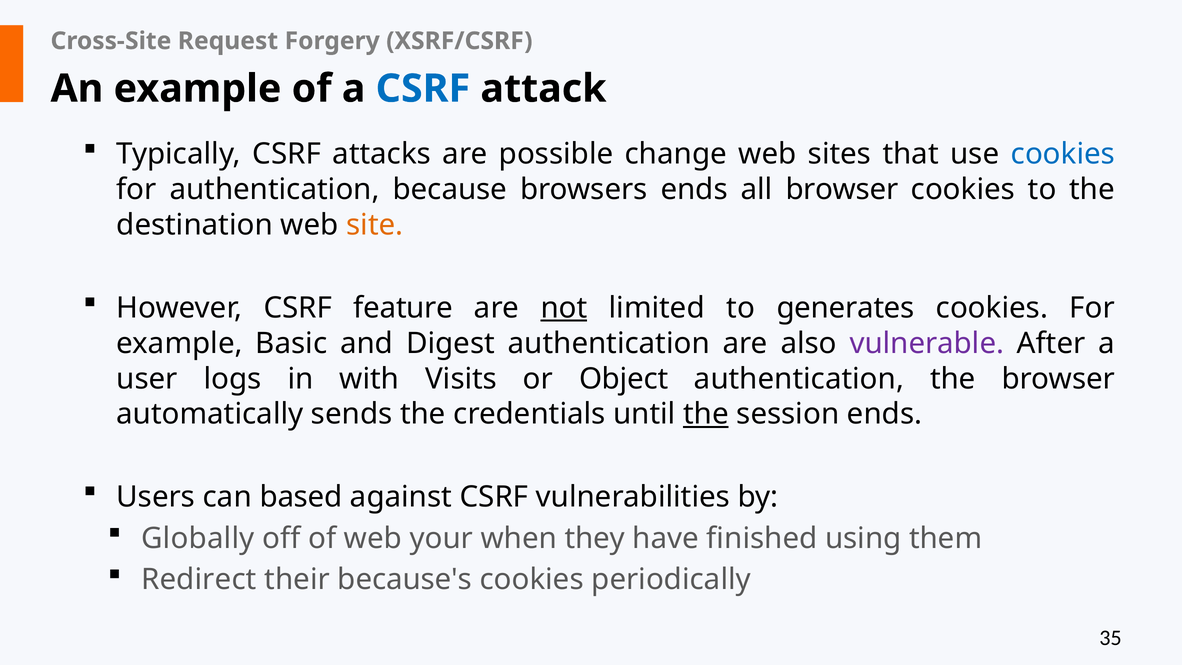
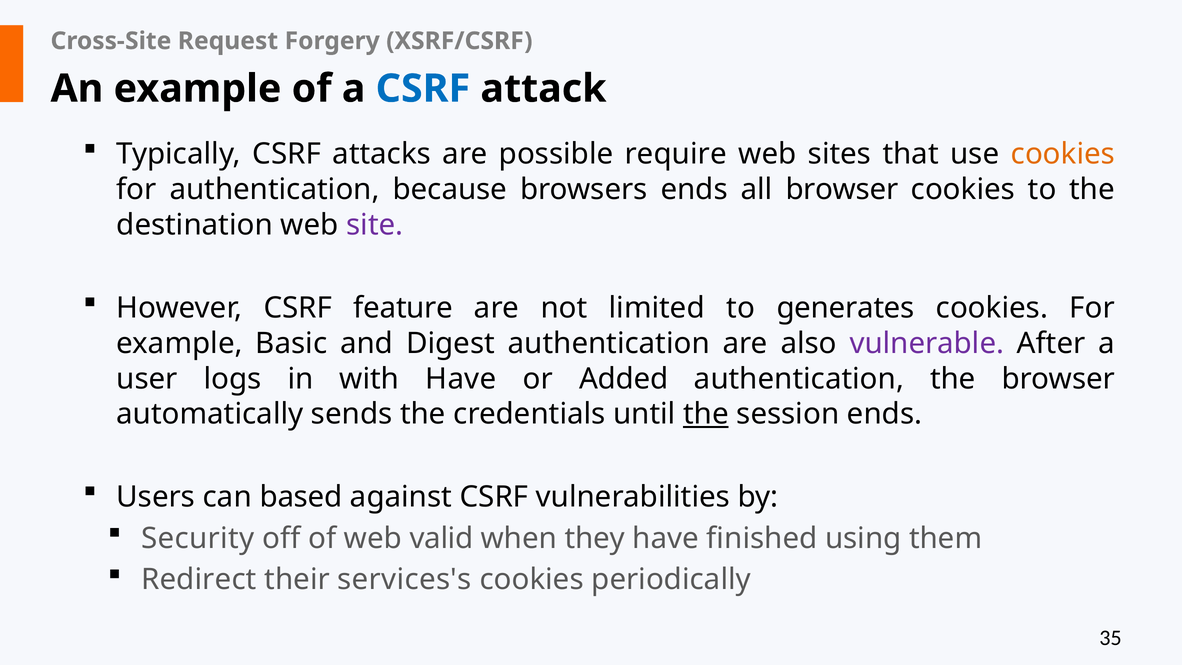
change: change -> require
cookies at (1063, 154) colour: blue -> orange
site colour: orange -> purple
not underline: present -> none
with Visits: Visits -> Have
Object: Object -> Added
Globally: Globally -> Security
your: your -> valid
because's: because's -> services's
